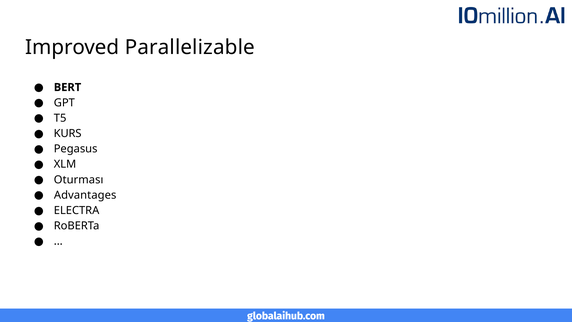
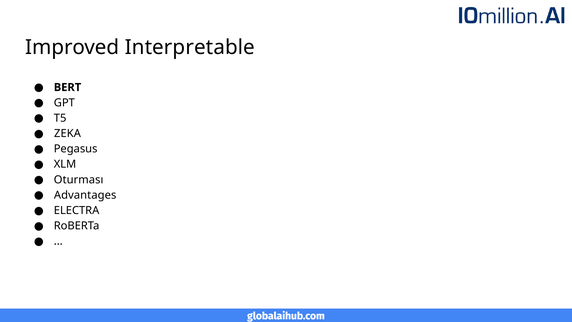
Parallelizable: Parallelizable -> Interpretable
KURS: KURS -> ZEKA
